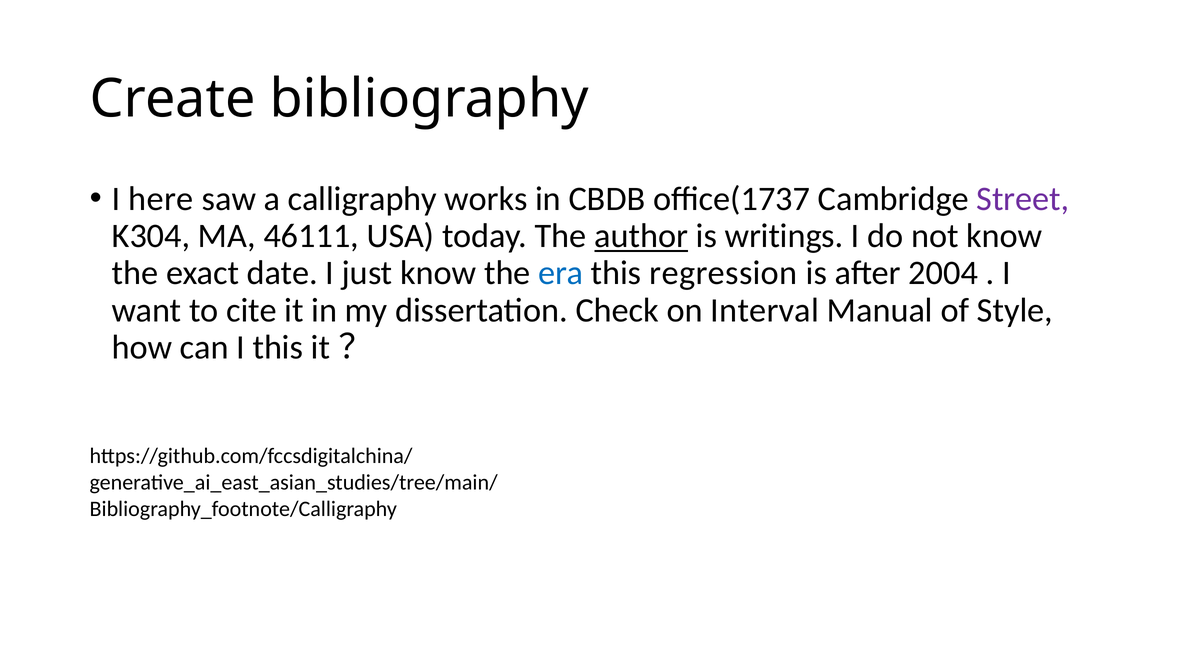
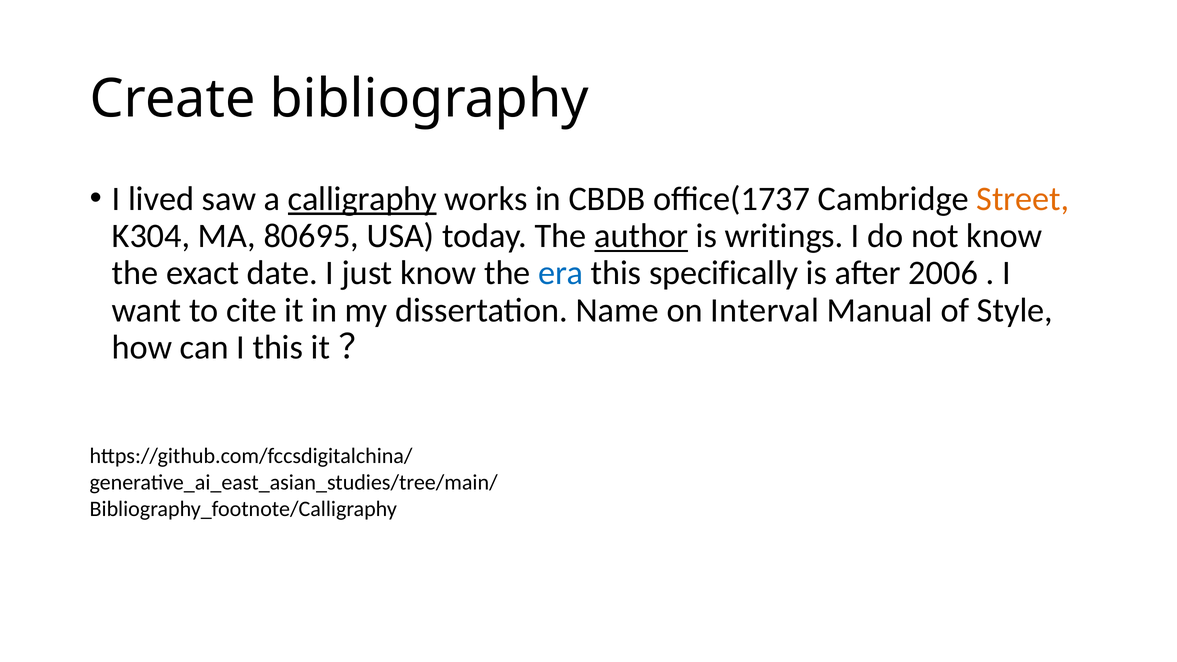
here: here -> lived
calligraphy underline: none -> present
Street colour: purple -> orange
46111: 46111 -> 80695
regression: regression -> specifically
2004: 2004 -> 2006
Check: Check -> Name
